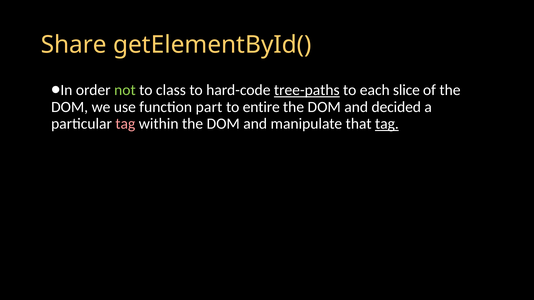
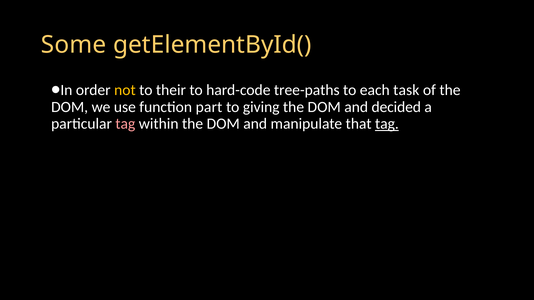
Share: Share -> Some
not colour: light green -> yellow
class: class -> their
tree-paths underline: present -> none
slice: slice -> task
entire: entire -> giving
